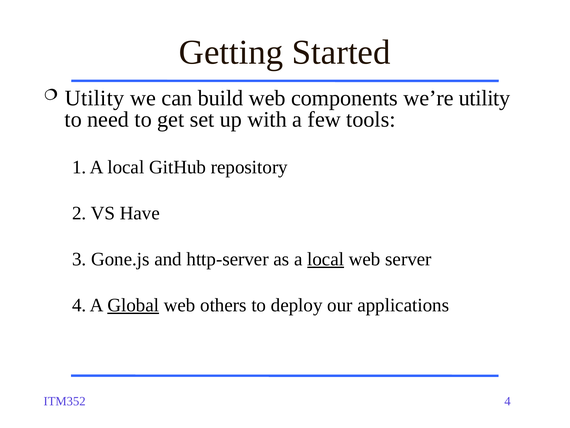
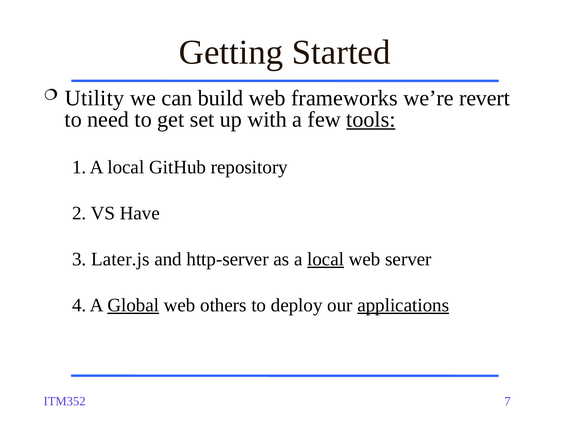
components: components -> frameworks
we’re utility: utility -> revert
tools underline: none -> present
Gone.js: Gone.js -> Later.js
applications underline: none -> present
4 at (508, 401): 4 -> 7
